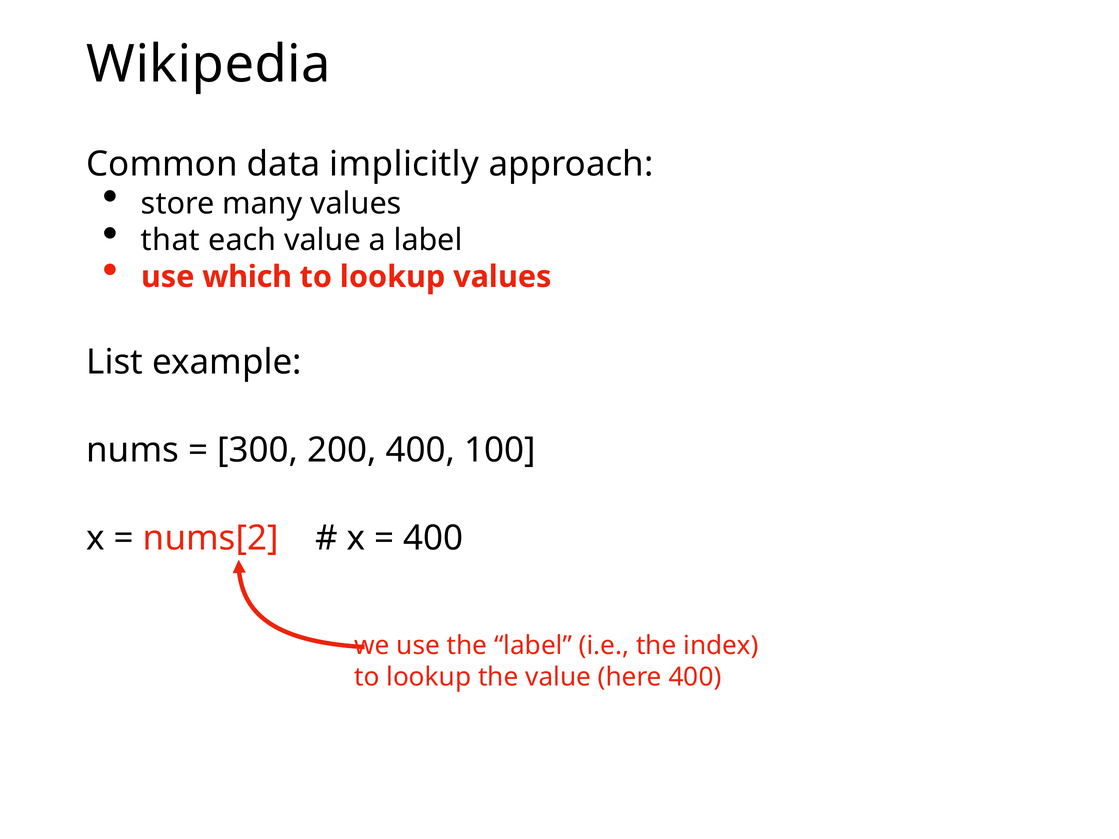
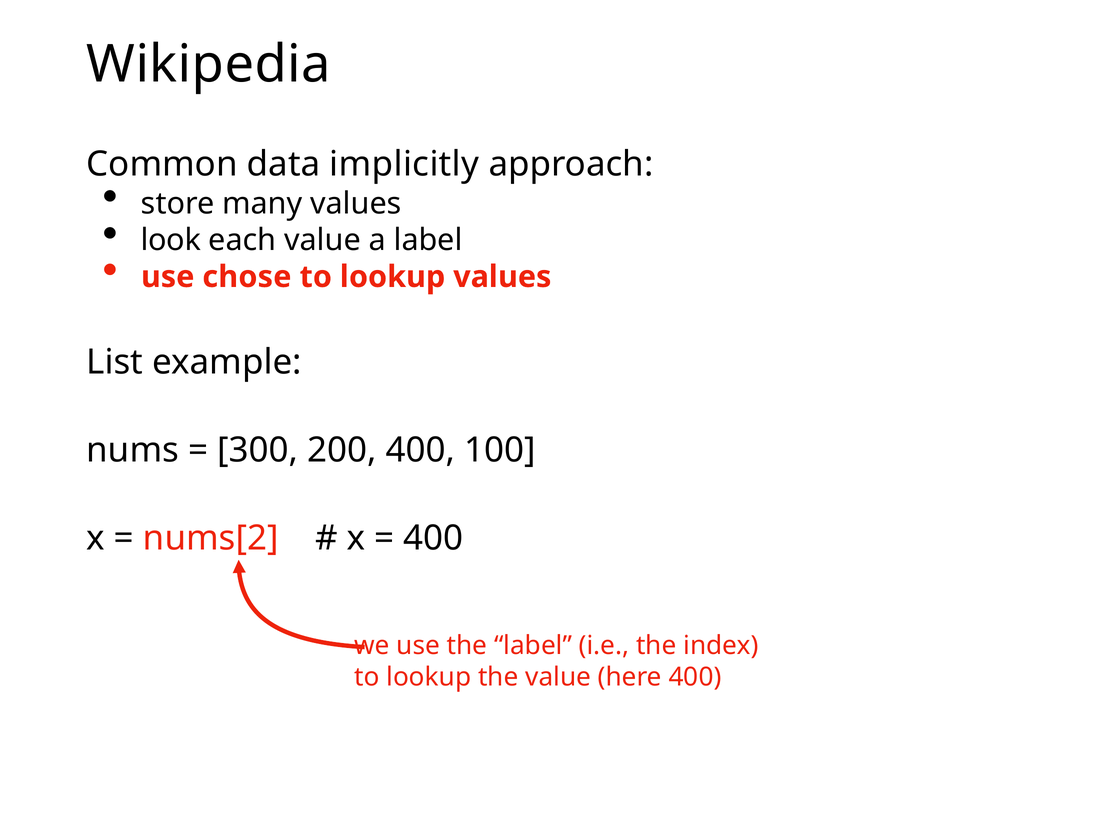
that: that -> look
which: which -> chose
